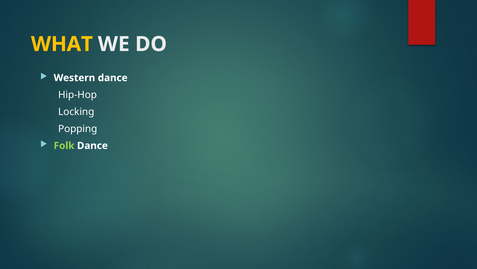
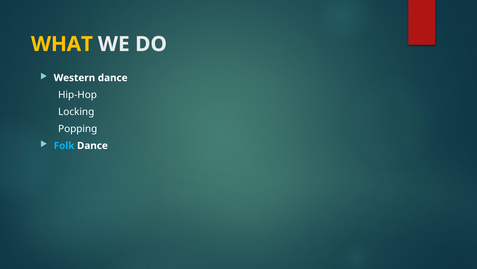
Folk colour: light green -> light blue
